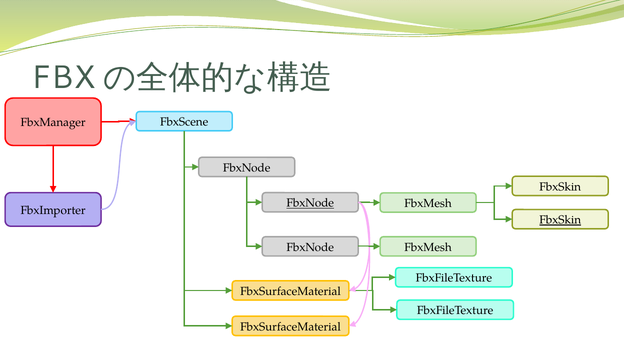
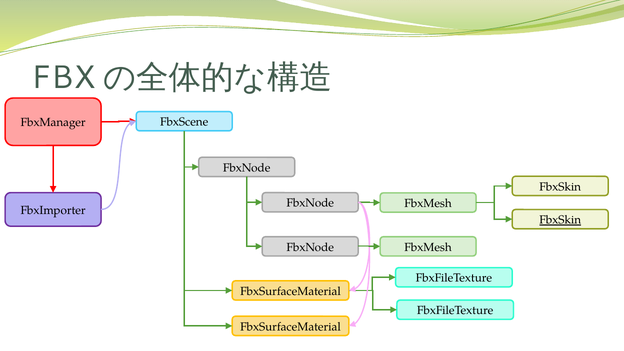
FbxNode at (310, 203) underline: present -> none
